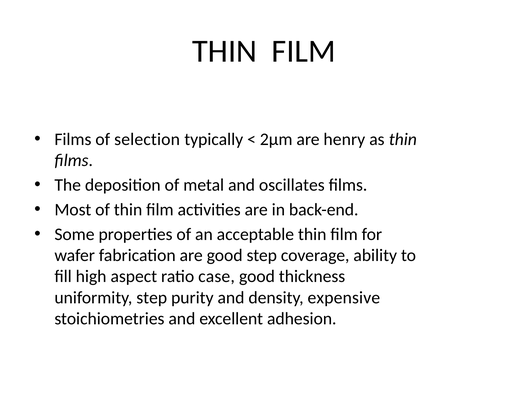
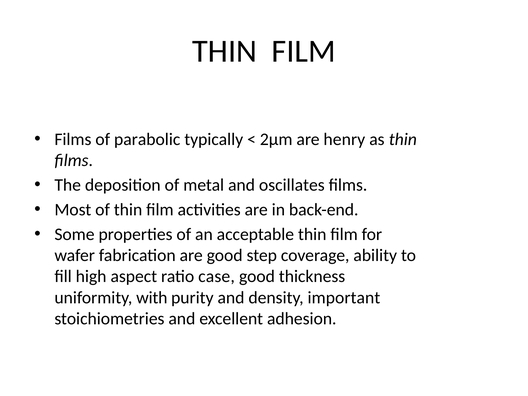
selection: selection -> parabolic
uniformity step: step -> with
expensive: expensive -> important
